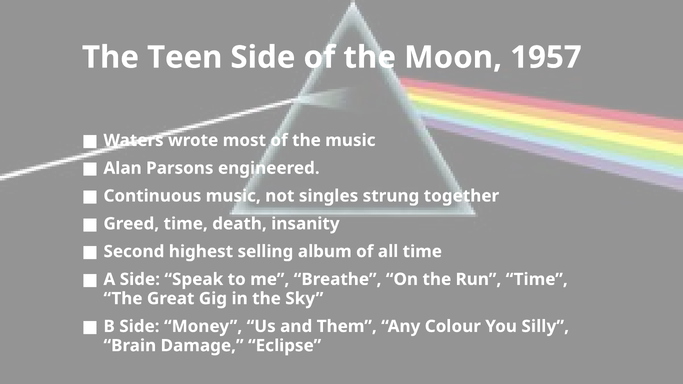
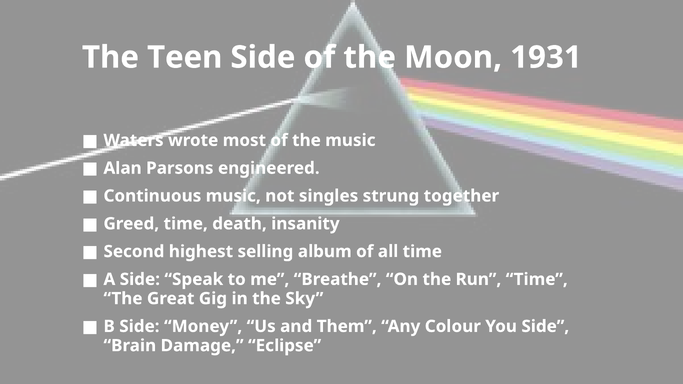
1957: 1957 -> 1931
You Silly: Silly -> Side
